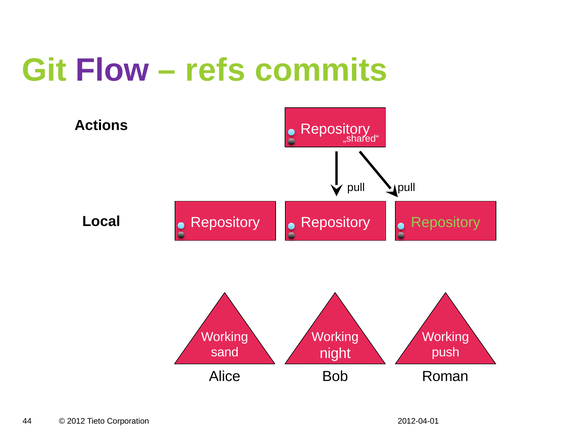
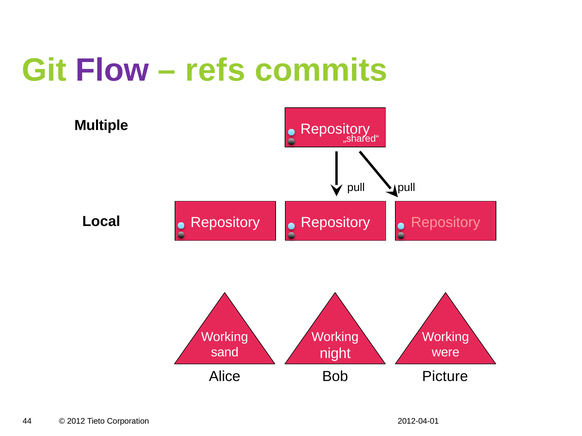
Actions: Actions -> Multiple
Repository at (446, 223) colour: light green -> pink
push: push -> were
Roman: Roman -> Picture
